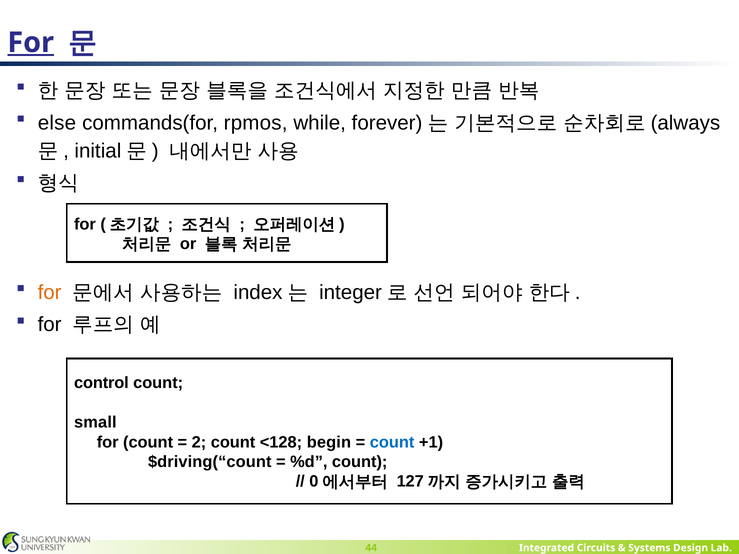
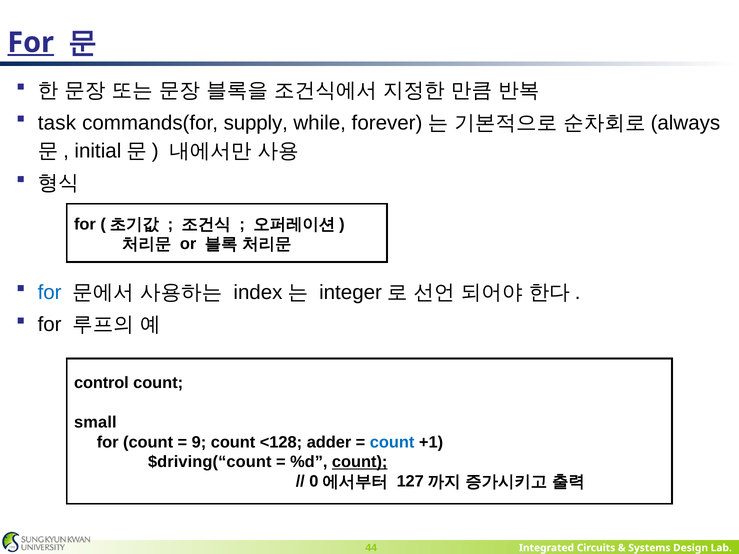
else: else -> task
rpmos: rpmos -> supply
for at (50, 293) colour: orange -> blue
2: 2 -> 9
begin: begin -> adder
count at (360, 462) underline: none -> present
